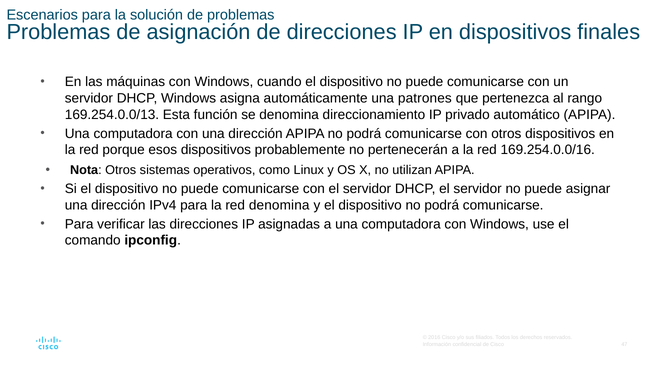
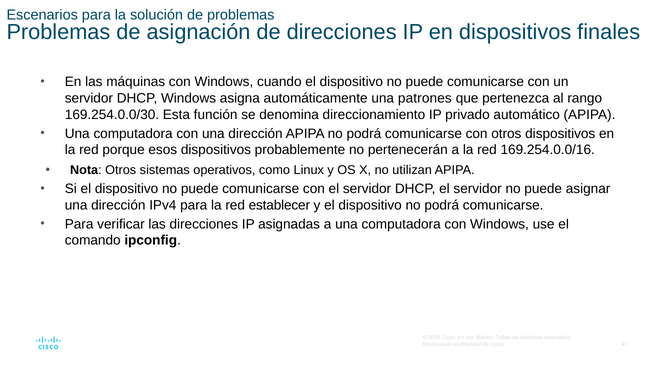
169.254.0.0/13: 169.254.0.0/13 -> 169.254.0.0/30
red denomina: denomina -> establecer
